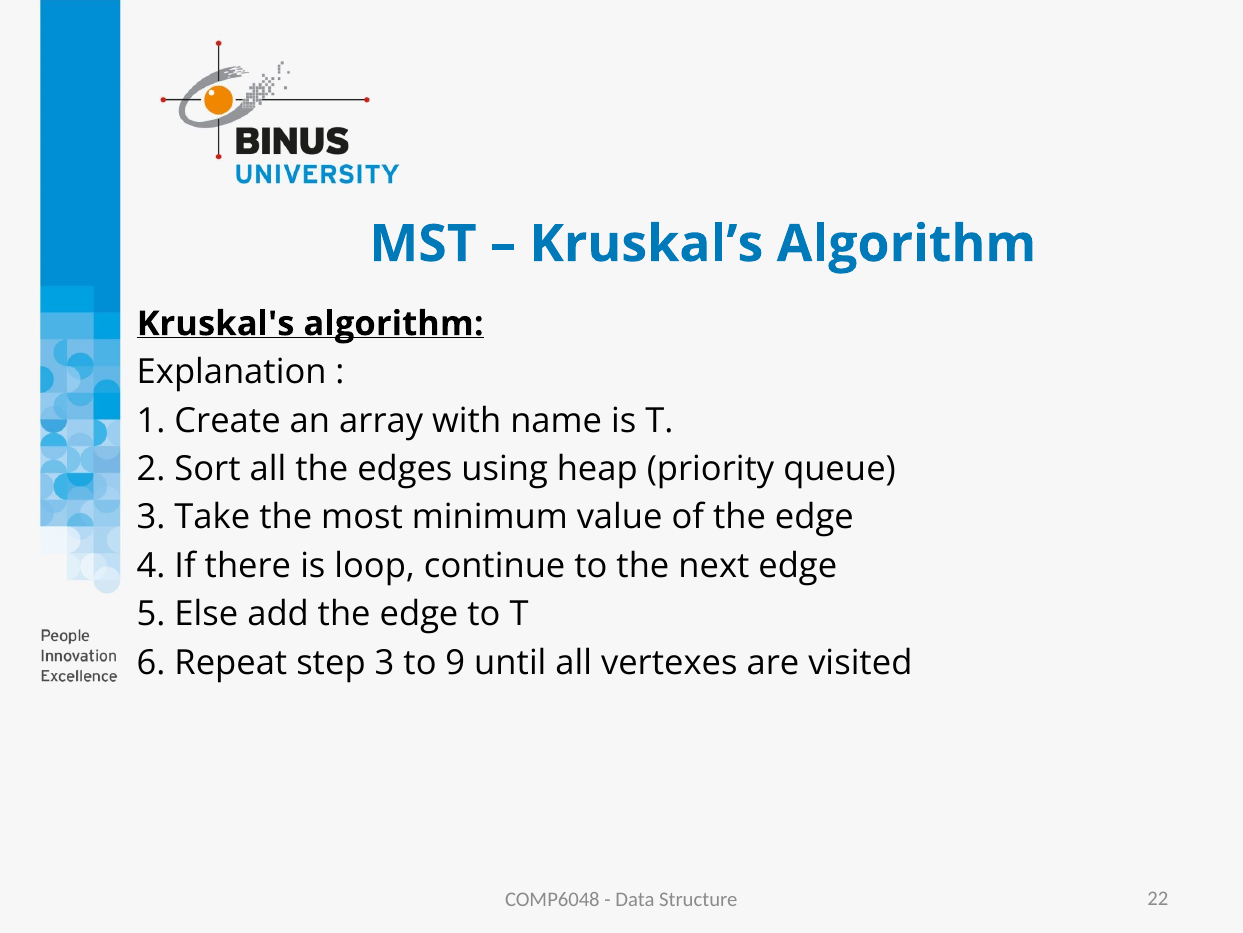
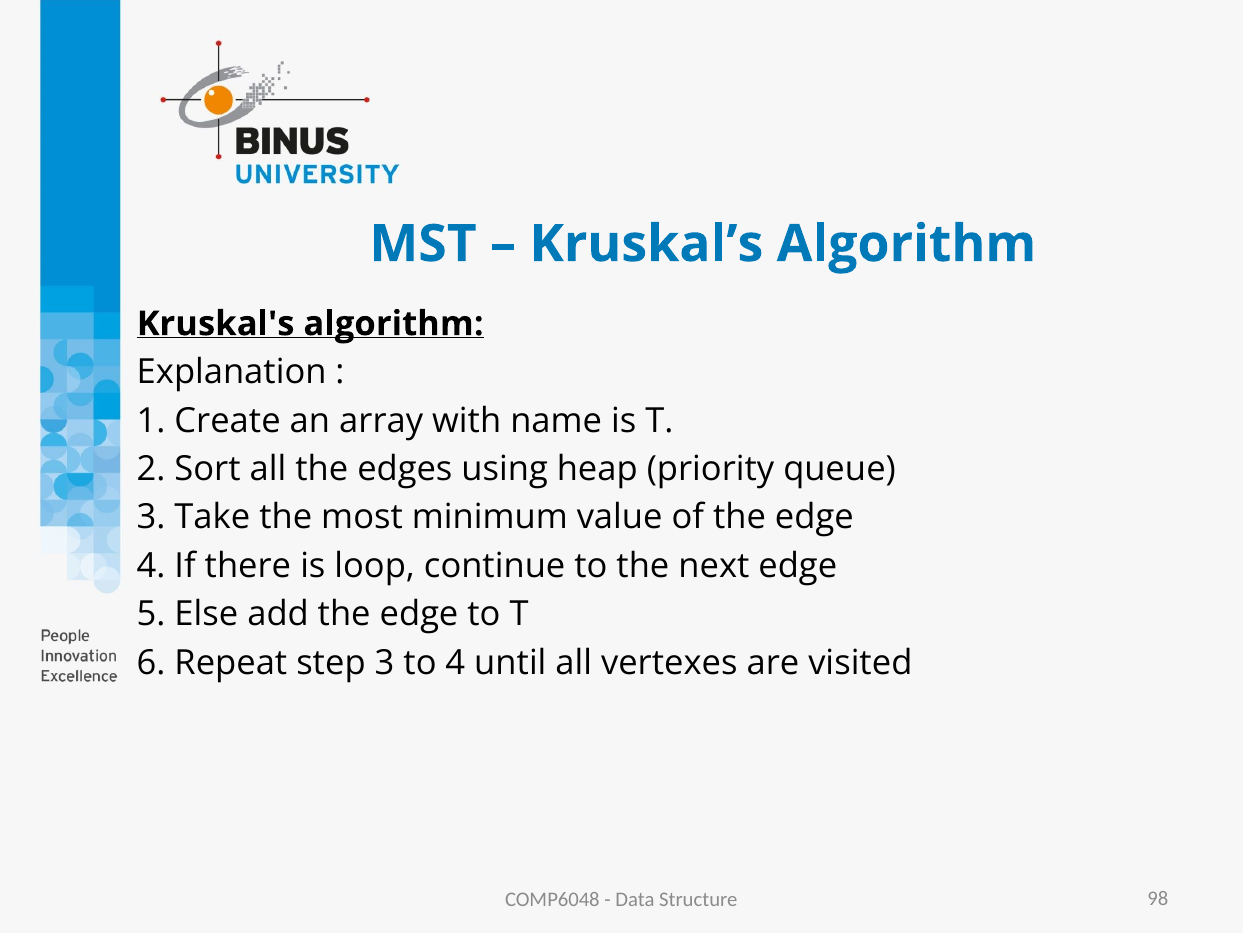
to 9: 9 -> 4
22: 22 -> 98
